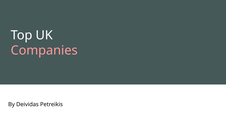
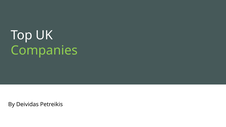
Companies colour: pink -> light green
